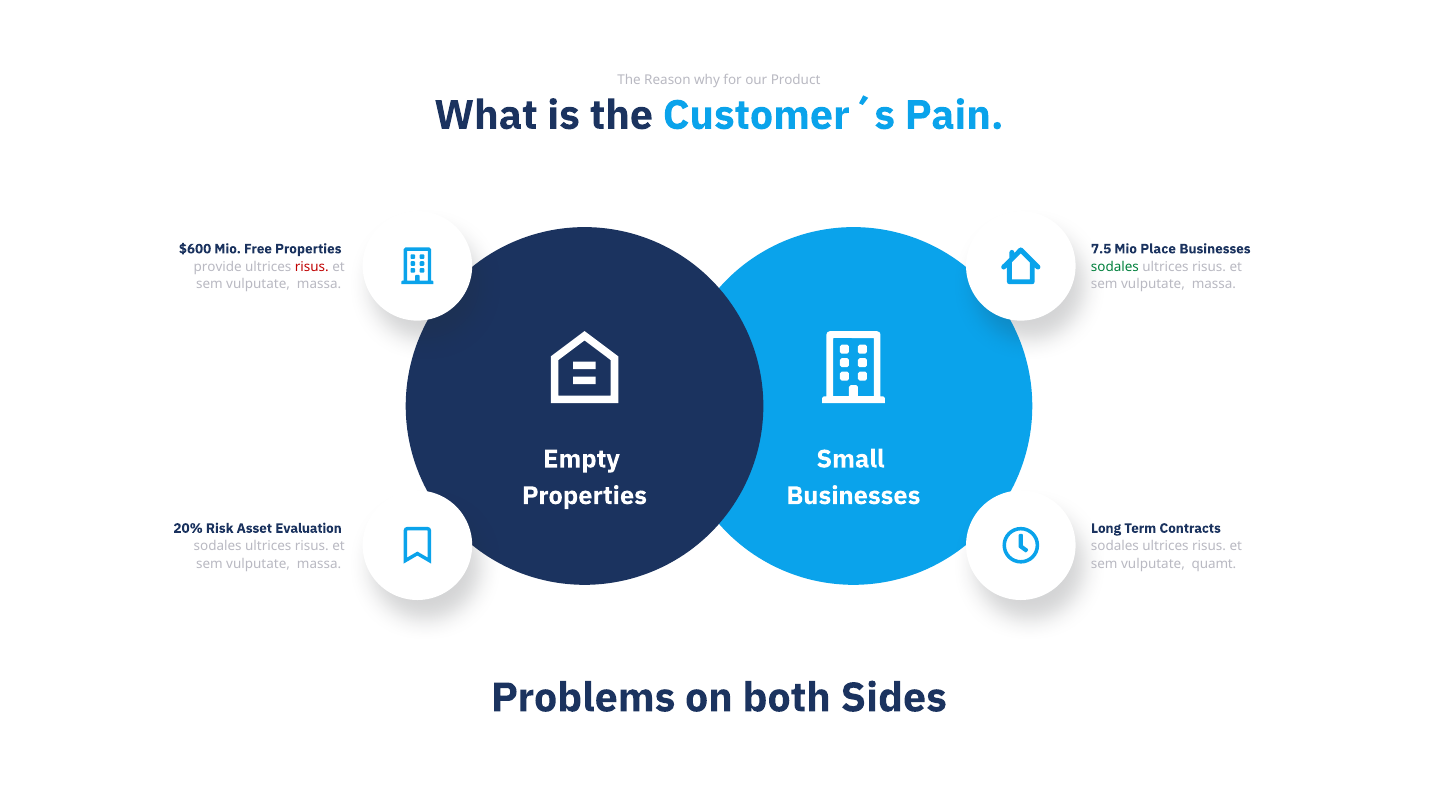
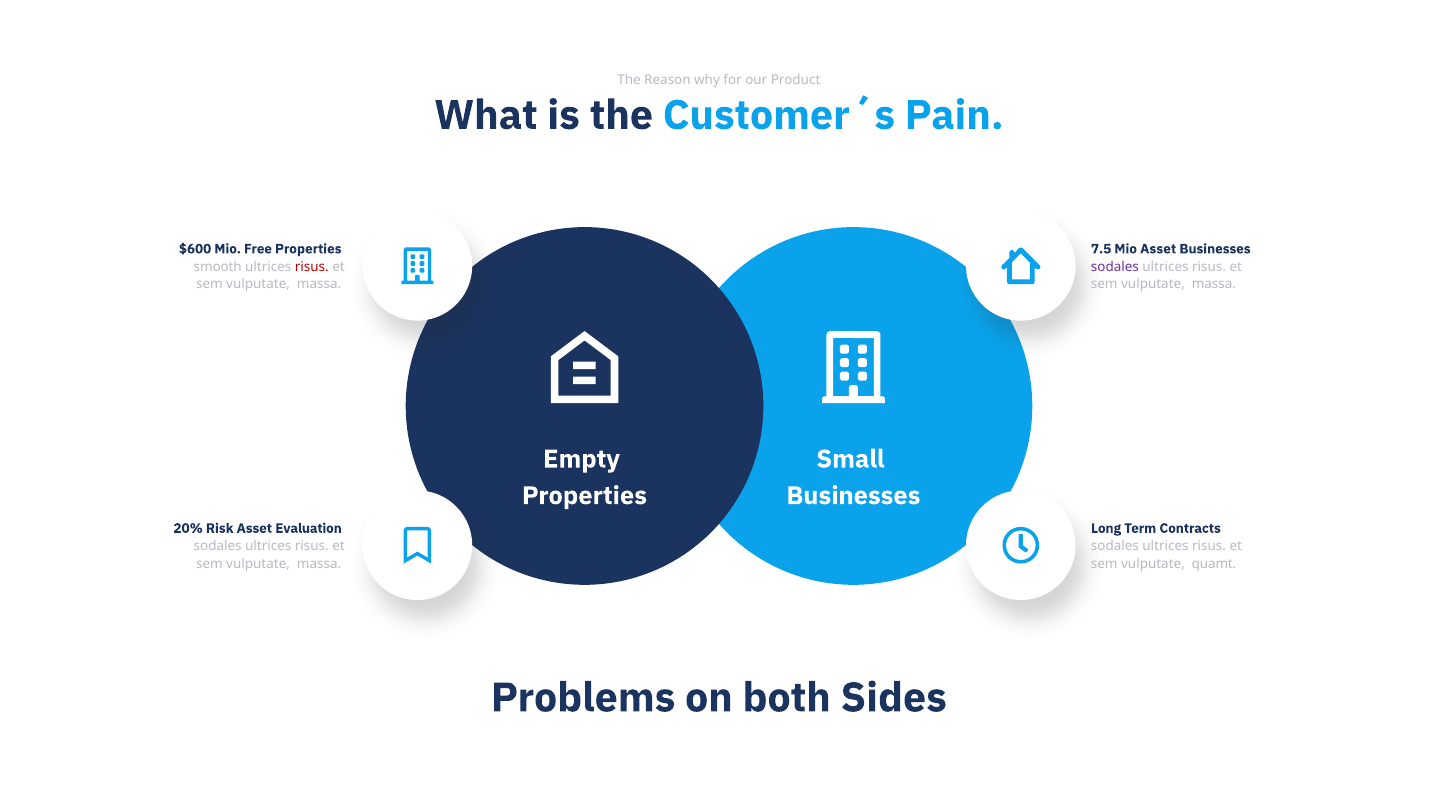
Mio Place: Place -> Asset
provide: provide -> smooth
sodales at (1115, 267) colour: green -> purple
